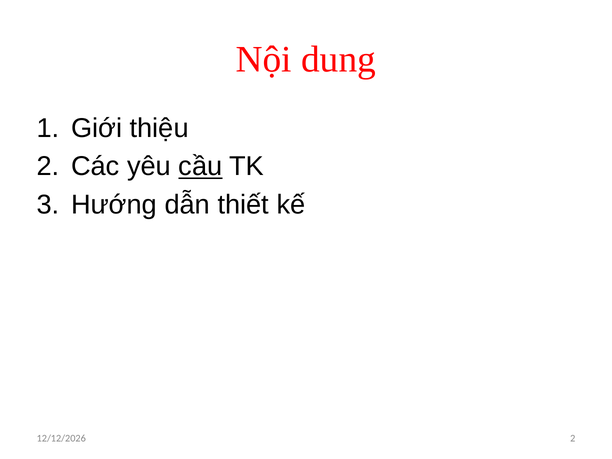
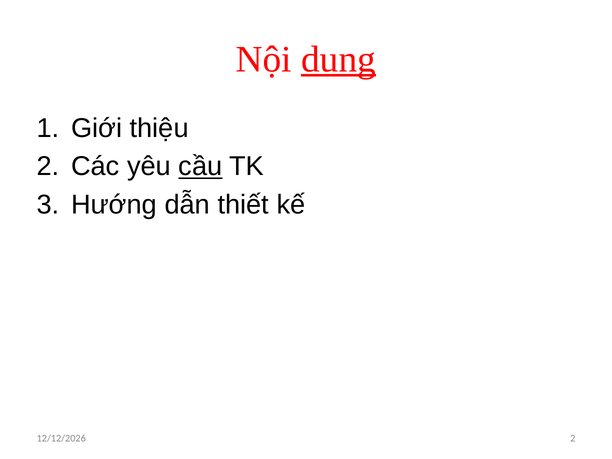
dung underline: none -> present
